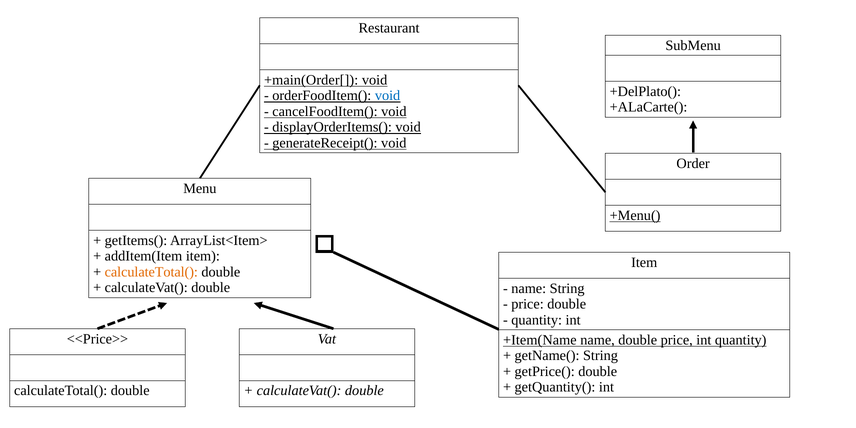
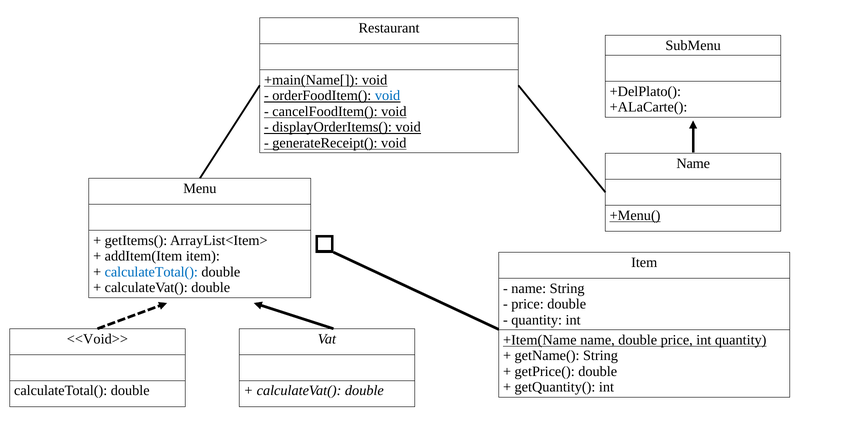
+main(Order[: +main(Order[ -> +main(Name[
Order at (693, 163): Order -> Name
calculateTotal( at (151, 272) colour: orange -> blue
<<Price>>: <<Price>> -> <<Void>>
